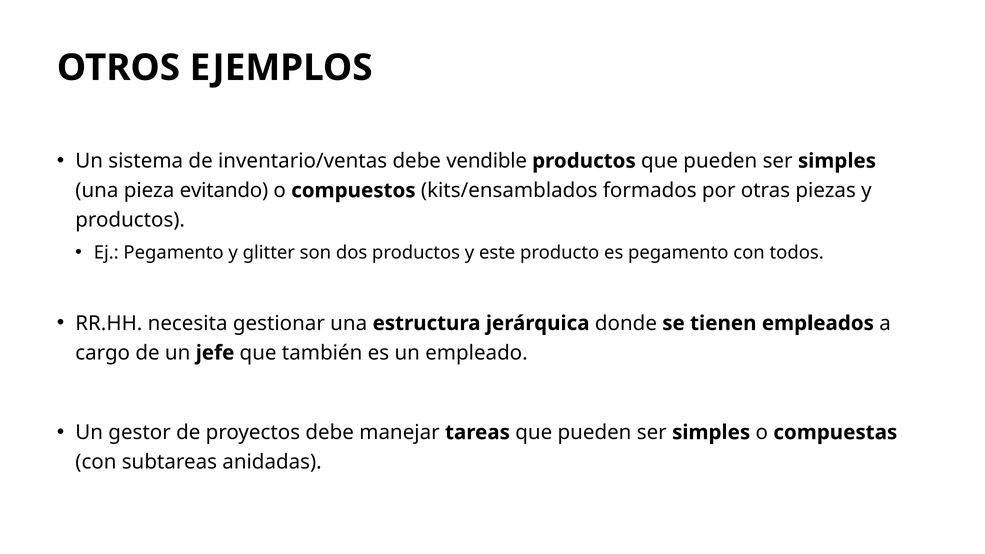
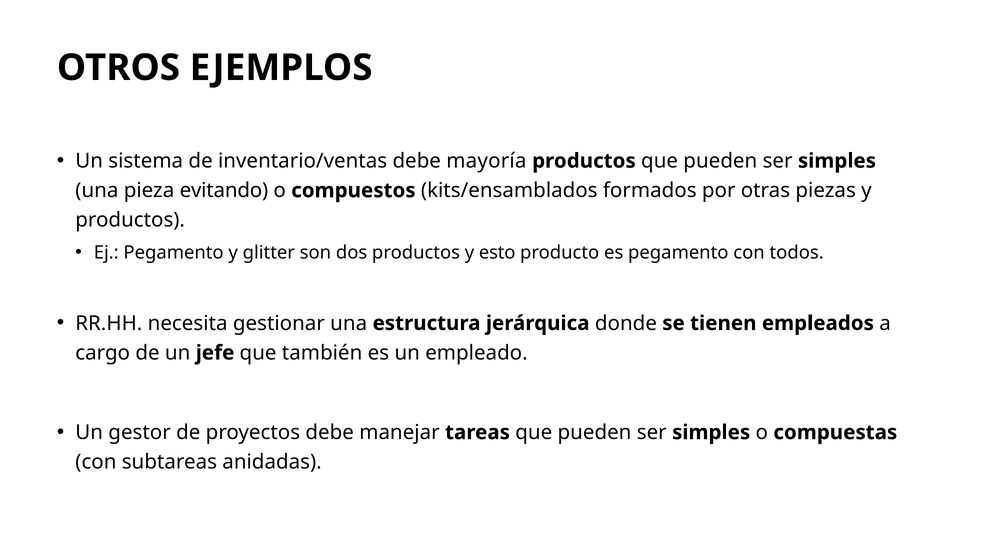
vendible: vendible -> mayoría
este: este -> esto
